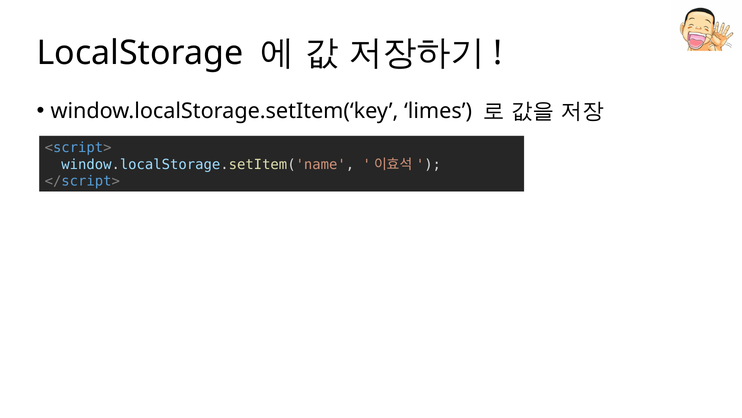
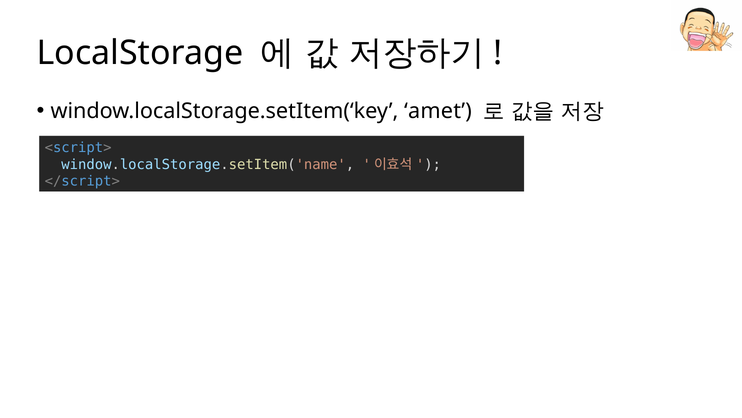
limes: limes -> amet
